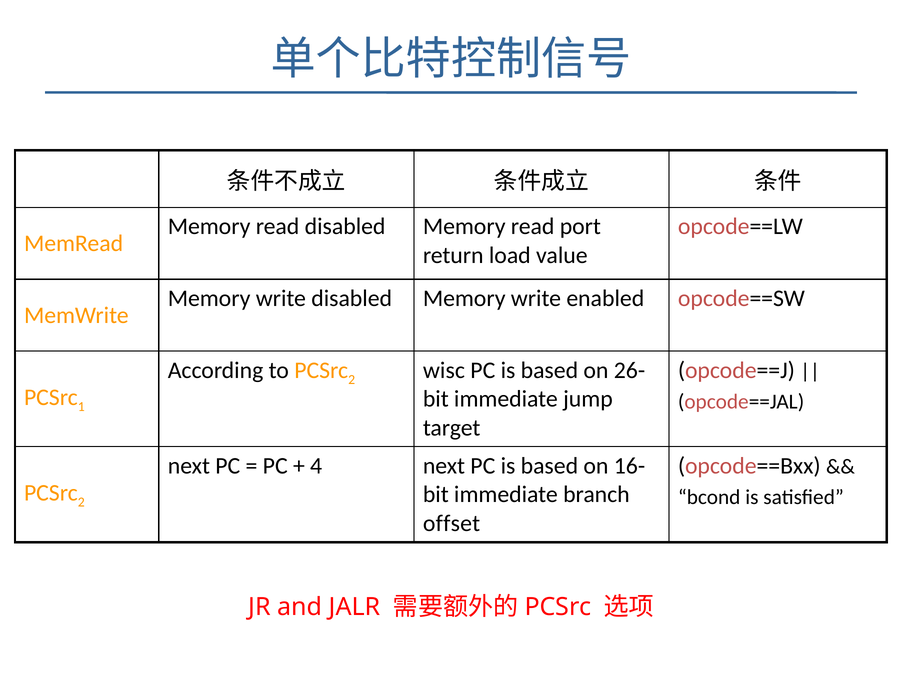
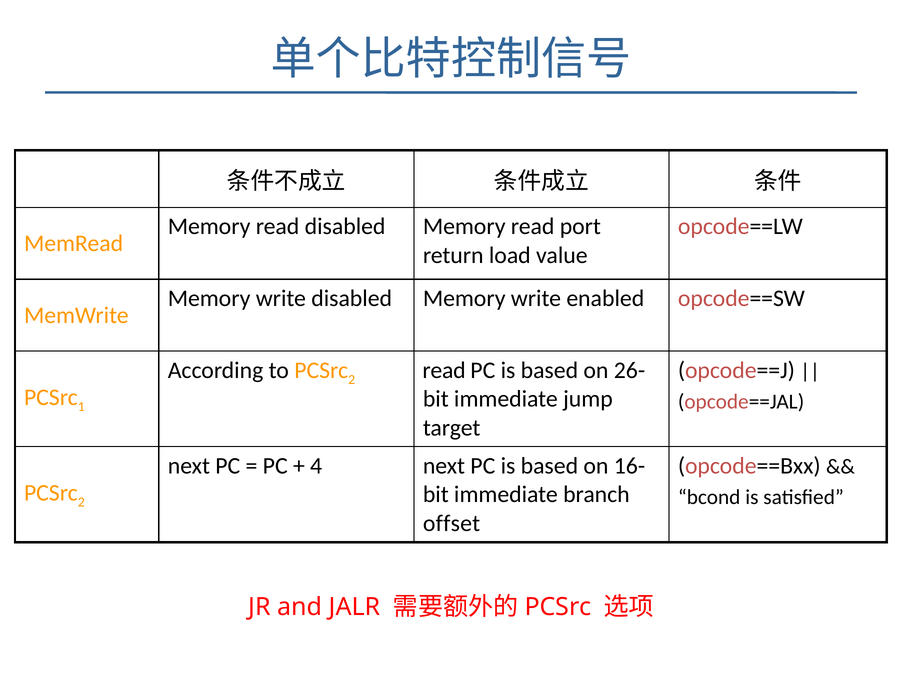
wisc at (444, 371): wisc -> read
